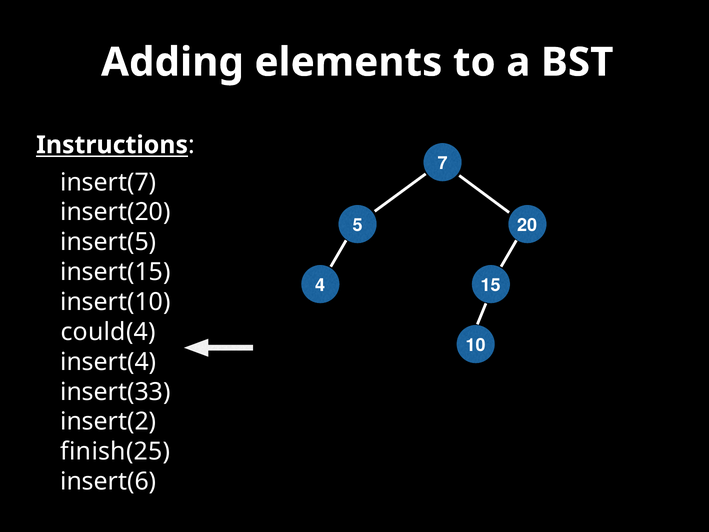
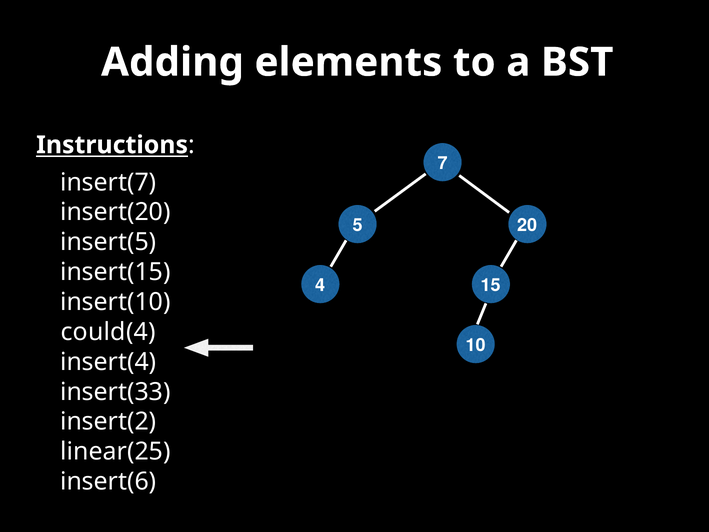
finish(25: finish(25 -> linear(25
